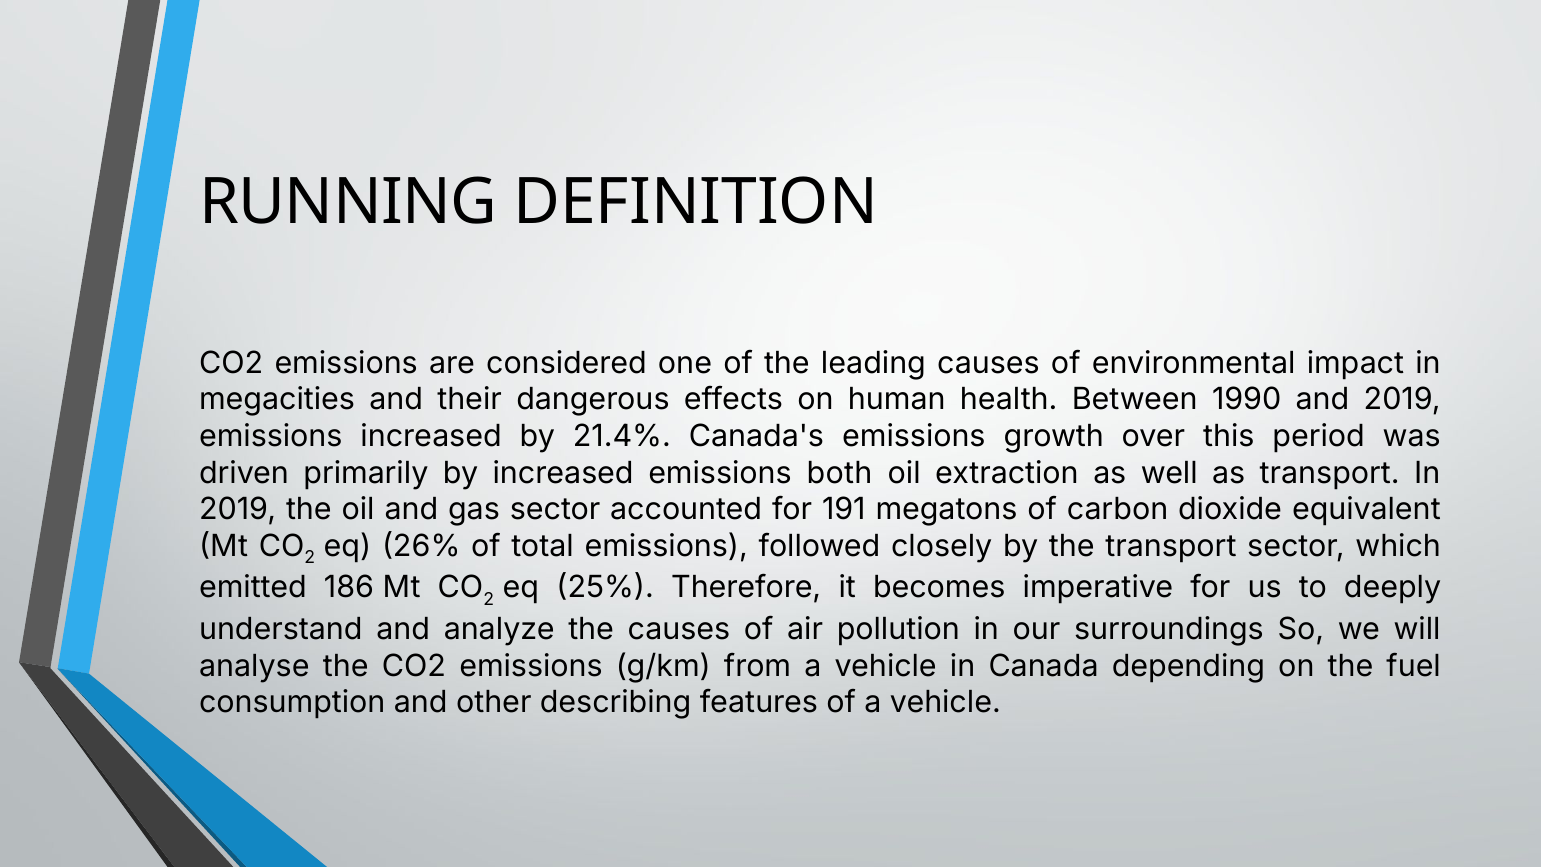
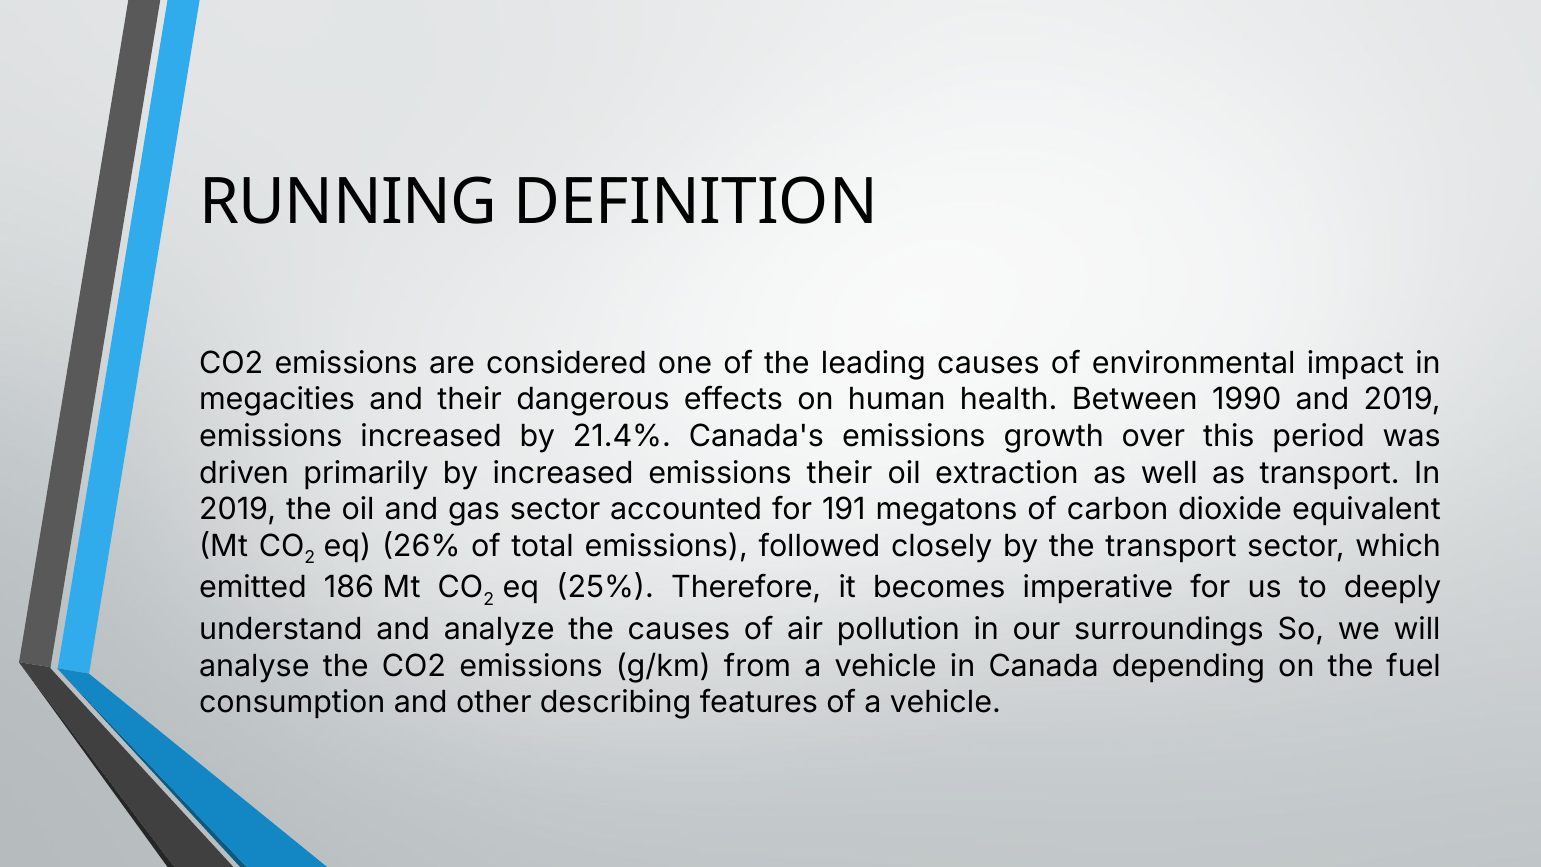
emissions both: both -> their
